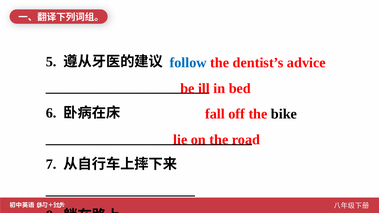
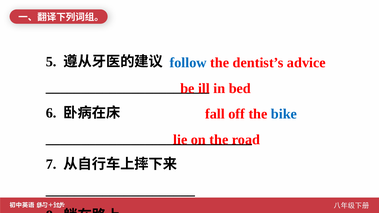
bike colour: black -> blue
